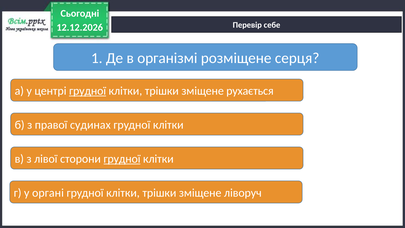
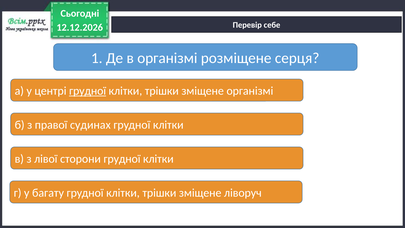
зміщене рухається: рухається -> організмі
грудної at (122, 159) underline: present -> none
органі: органі -> багату
